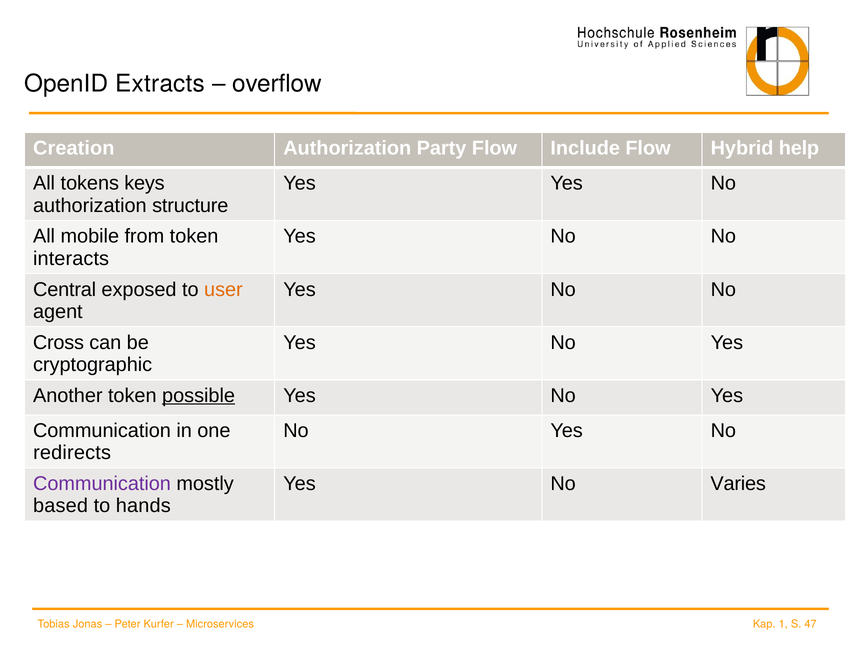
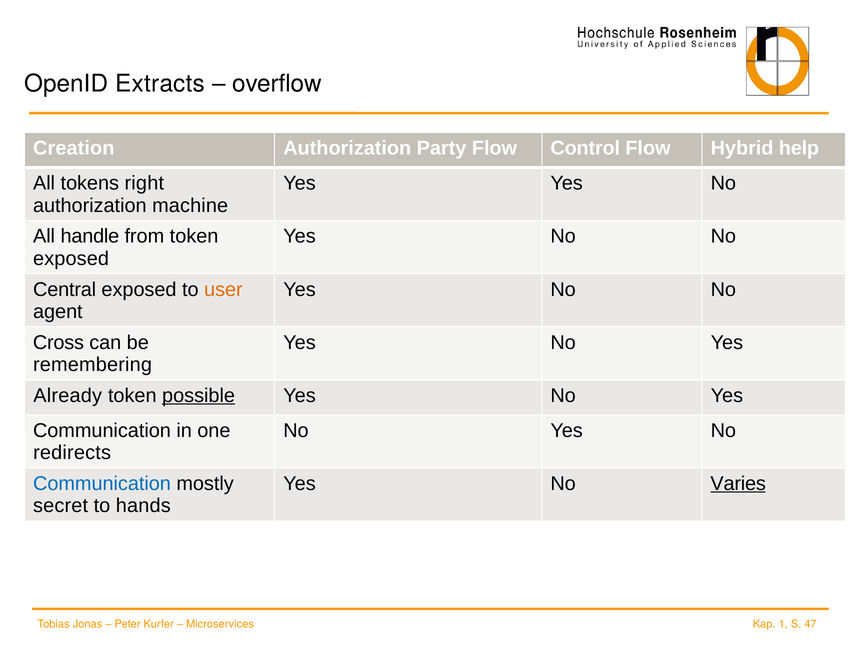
Include: Include -> Control
keys: keys -> right
structure: structure -> machine
mobile: mobile -> handle
interacts at (71, 258): interacts -> exposed
cryptographic: cryptographic -> remembering
Another: Another -> Already
Communication at (102, 483) colour: purple -> blue
Varies underline: none -> present
based: based -> secret
